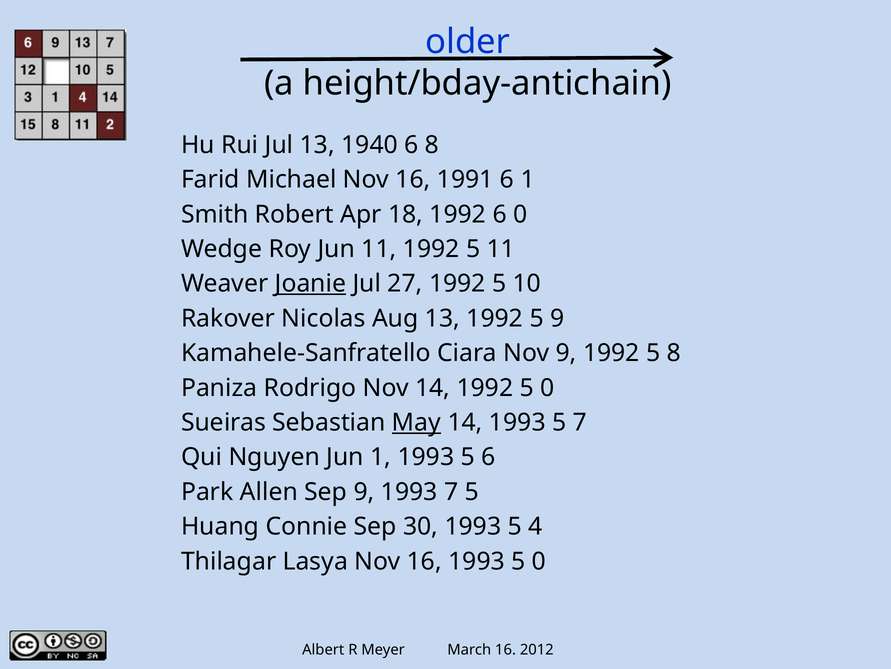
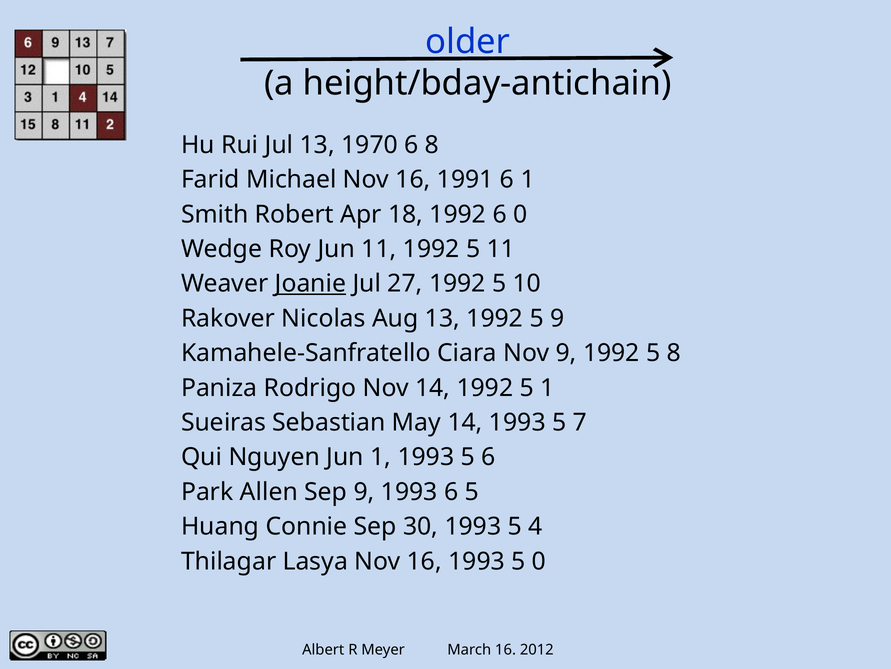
1940: 1940 -> 1970
1992 5 0: 0 -> 1
May underline: present -> none
1993 7: 7 -> 6
